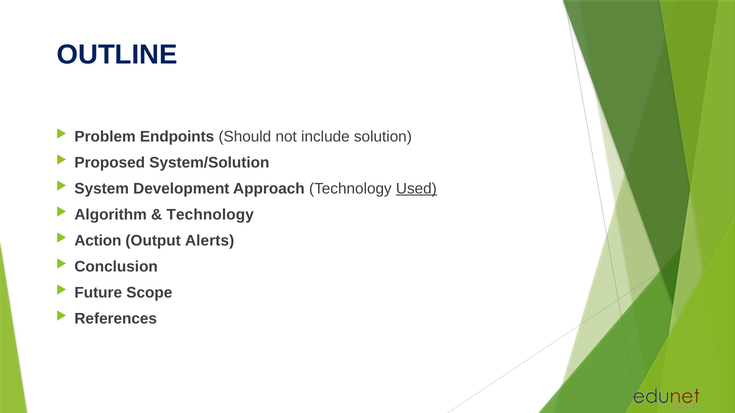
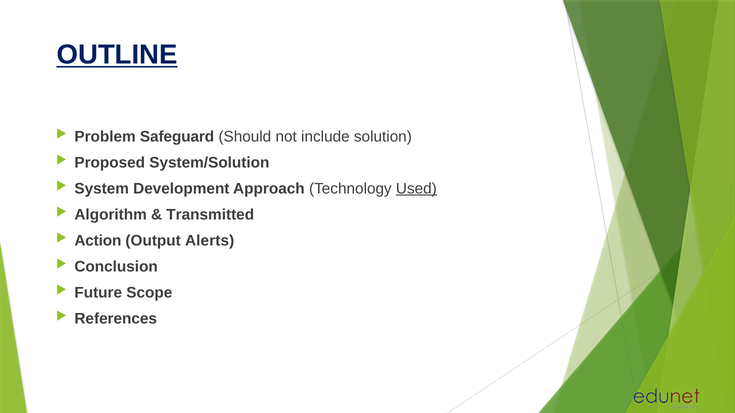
OUTLINE underline: none -> present
Endpoints: Endpoints -> Safeguard
Technology at (210, 215): Technology -> Transmitted
